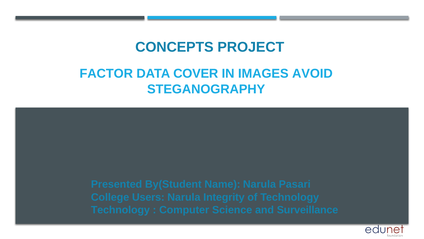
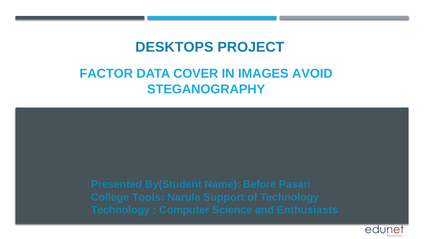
CONCEPTS: CONCEPTS -> DESKTOPS
Name Narula: Narula -> Before
Users: Users -> Tools
Integrity: Integrity -> Support
Surveillance: Surveillance -> Enthusiasts
